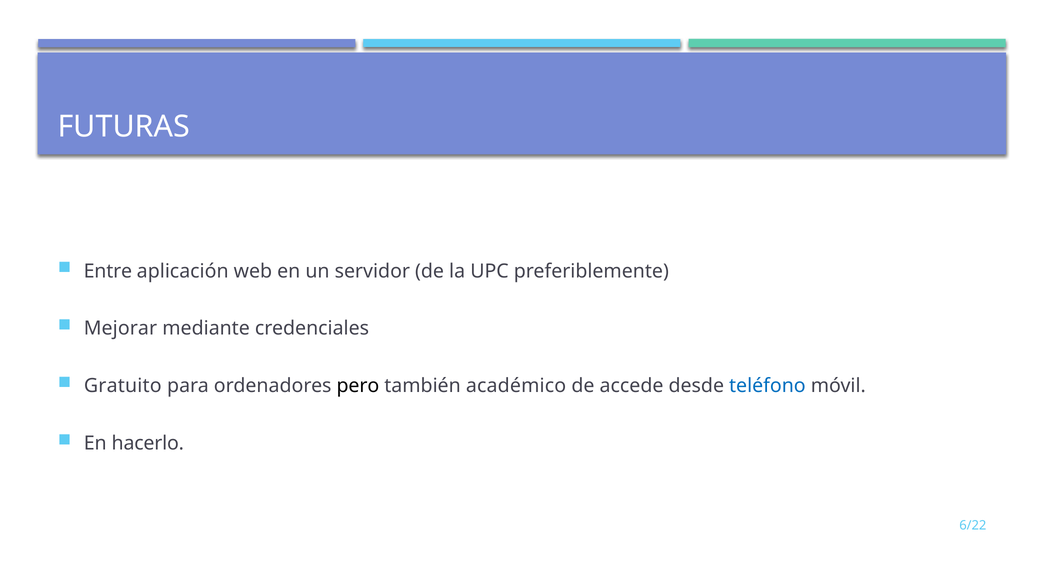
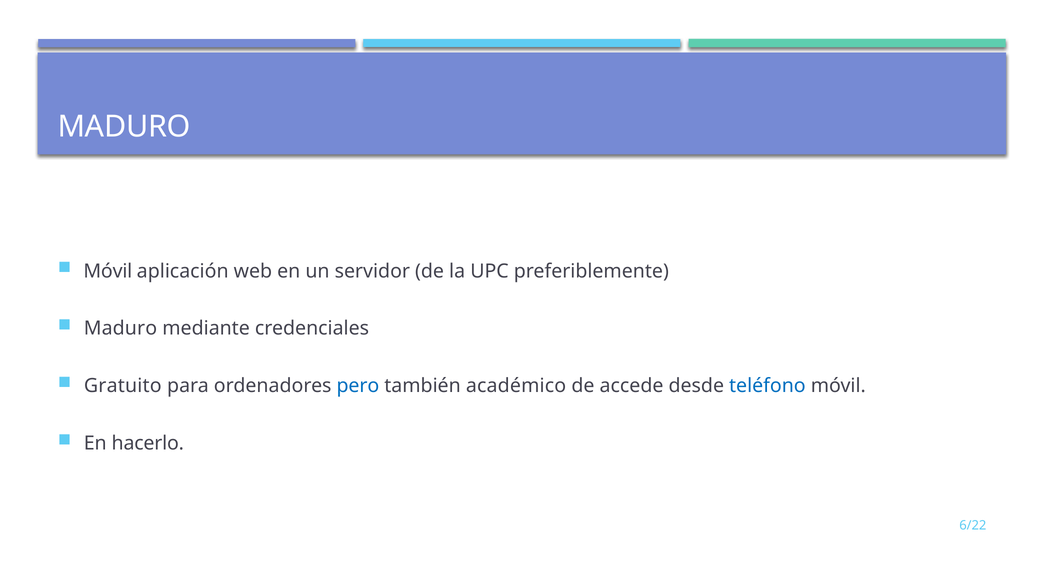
FUTURAS at (124, 127): FUTURAS -> MADURO
Entre at (108, 271): Entre -> Móvil
Mejorar at (120, 329): Mejorar -> Maduro
pero colour: black -> blue
